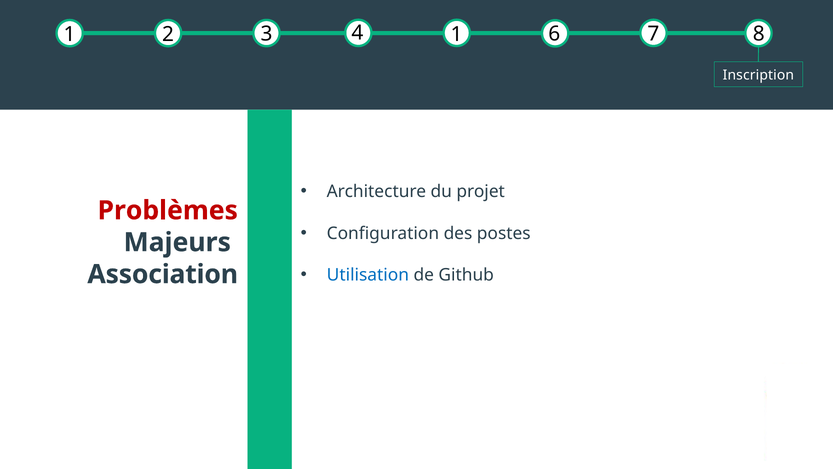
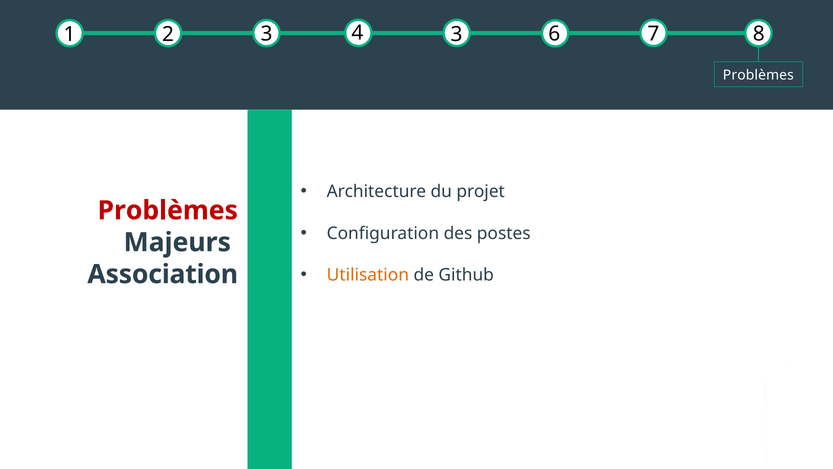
4 1: 1 -> 3
Inscription at (758, 75): Inscription -> Problèmes
Utilisation colour: blue -> orange
